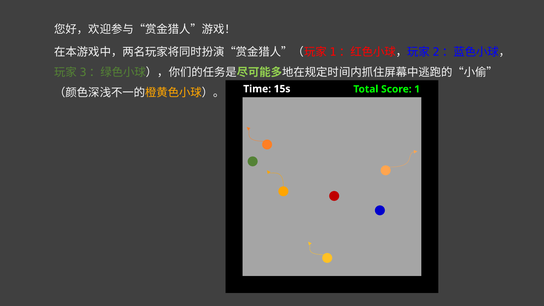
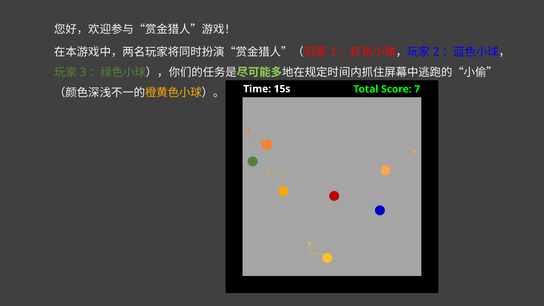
1: 1 -> 7
